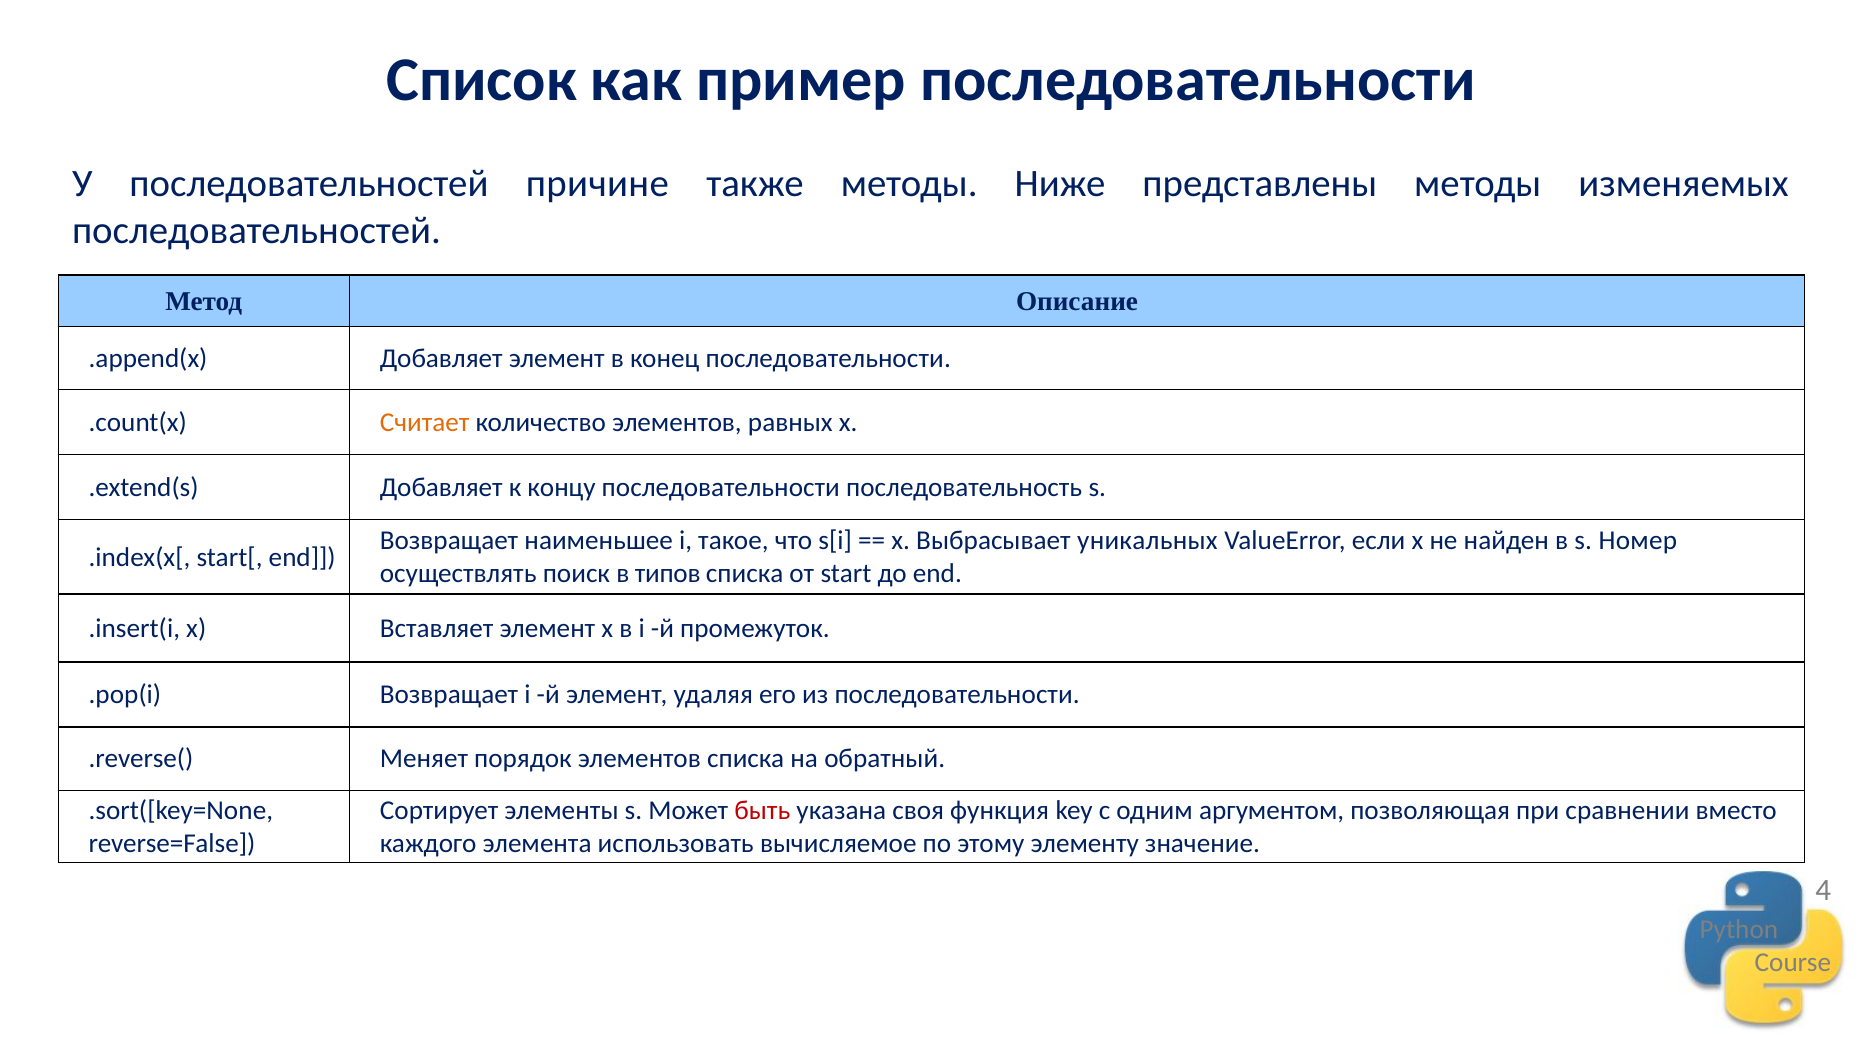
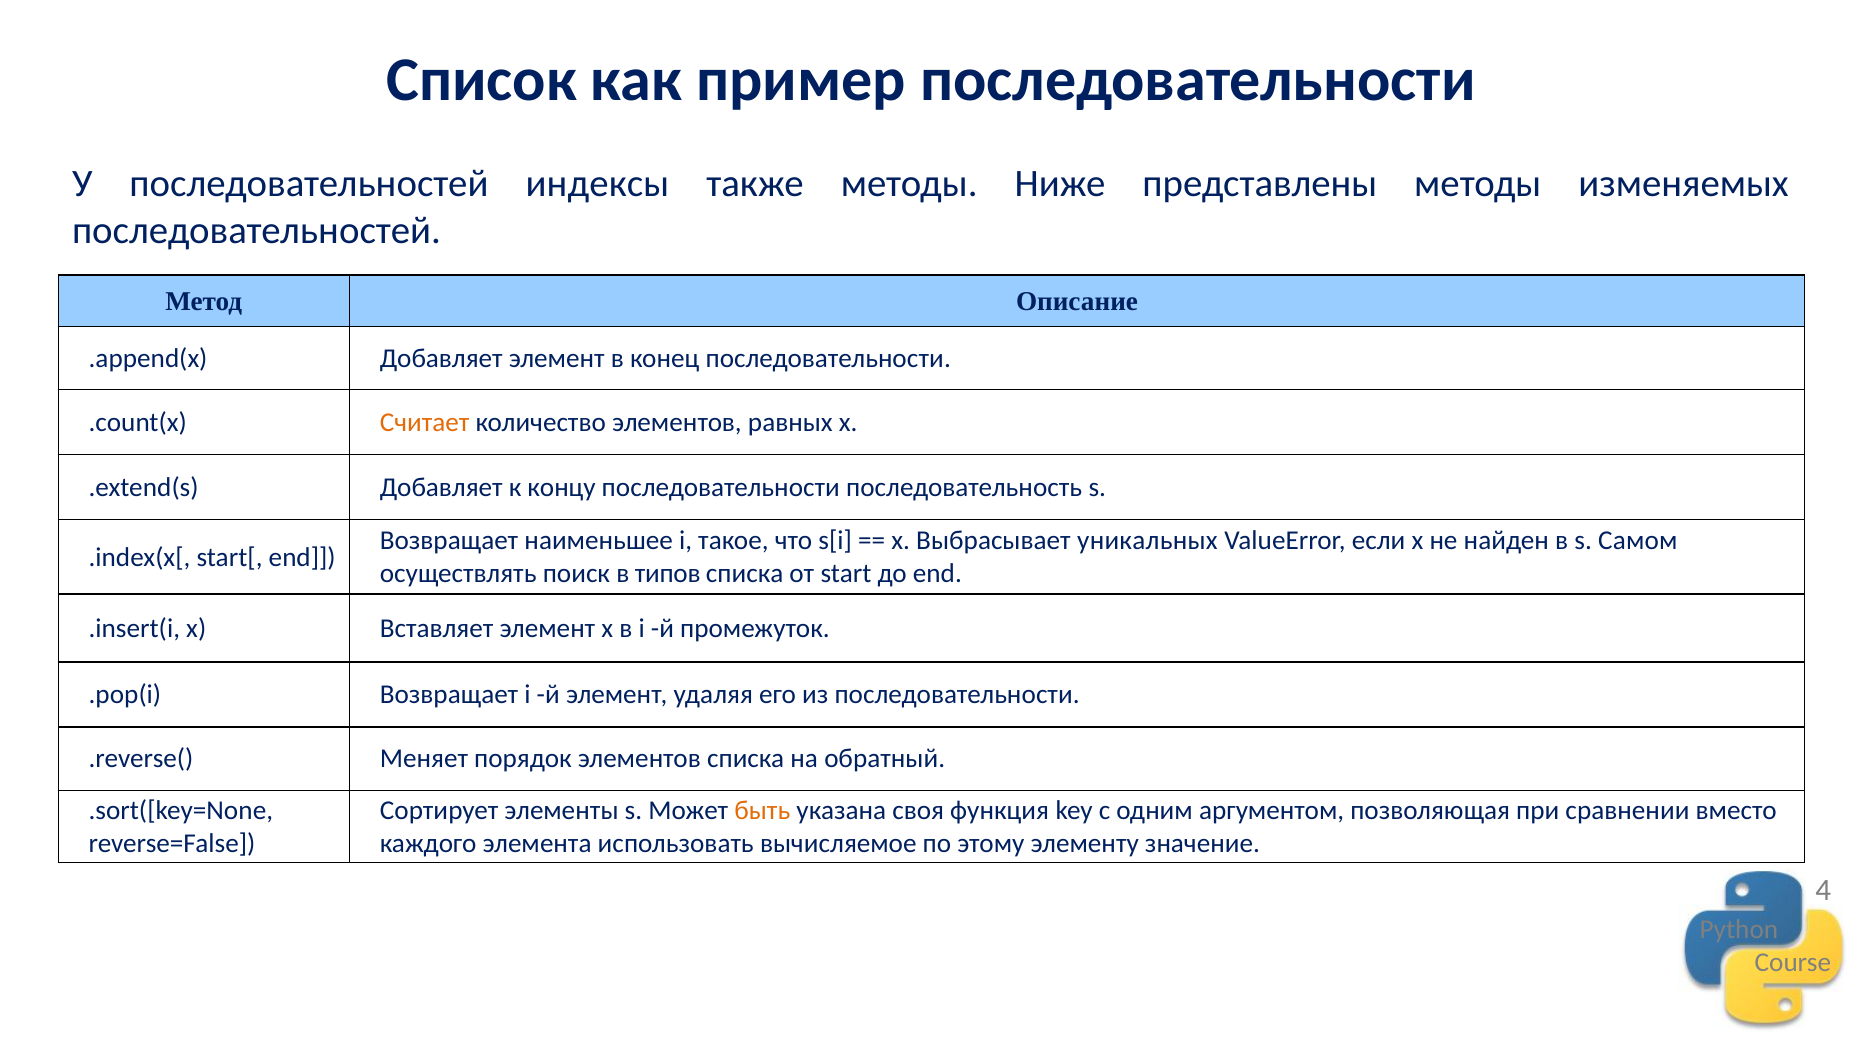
причине: причине -> индексы
Номер: Номер -> Самом
быть colour: red -> orange
